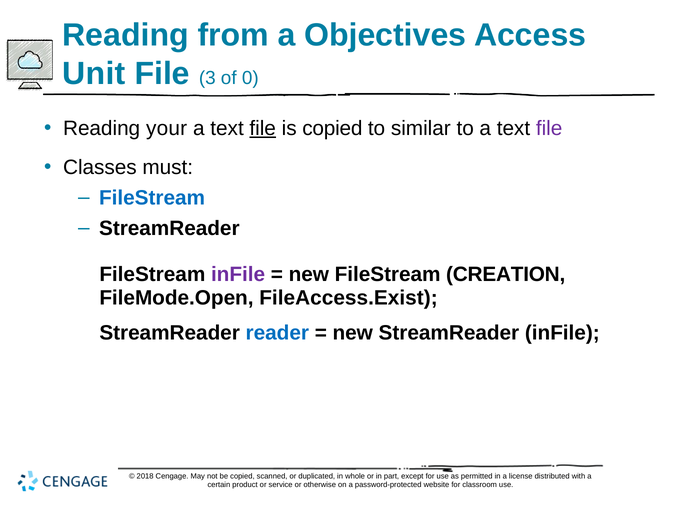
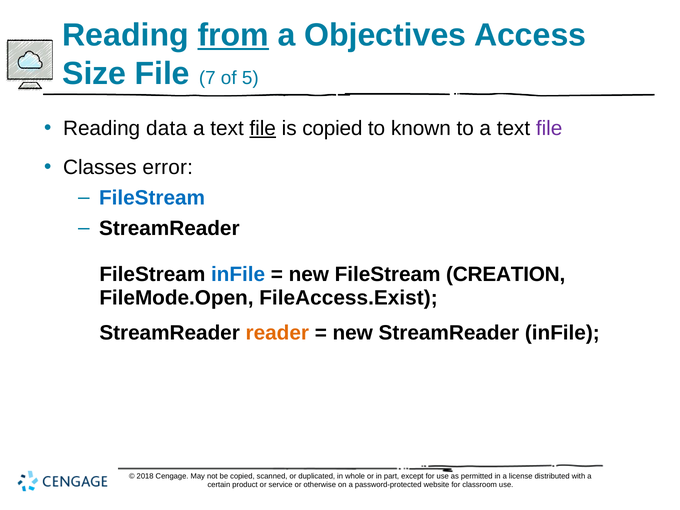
from underline: none -> present
Unit: Unit -> Size
3: 3 -> 7
0: 0 -> 5
your: your -> data
similar: similar -> known
must: must -> error
inFile at (238, 274) colour: purple -> blue
reader colour: blue -> orange
